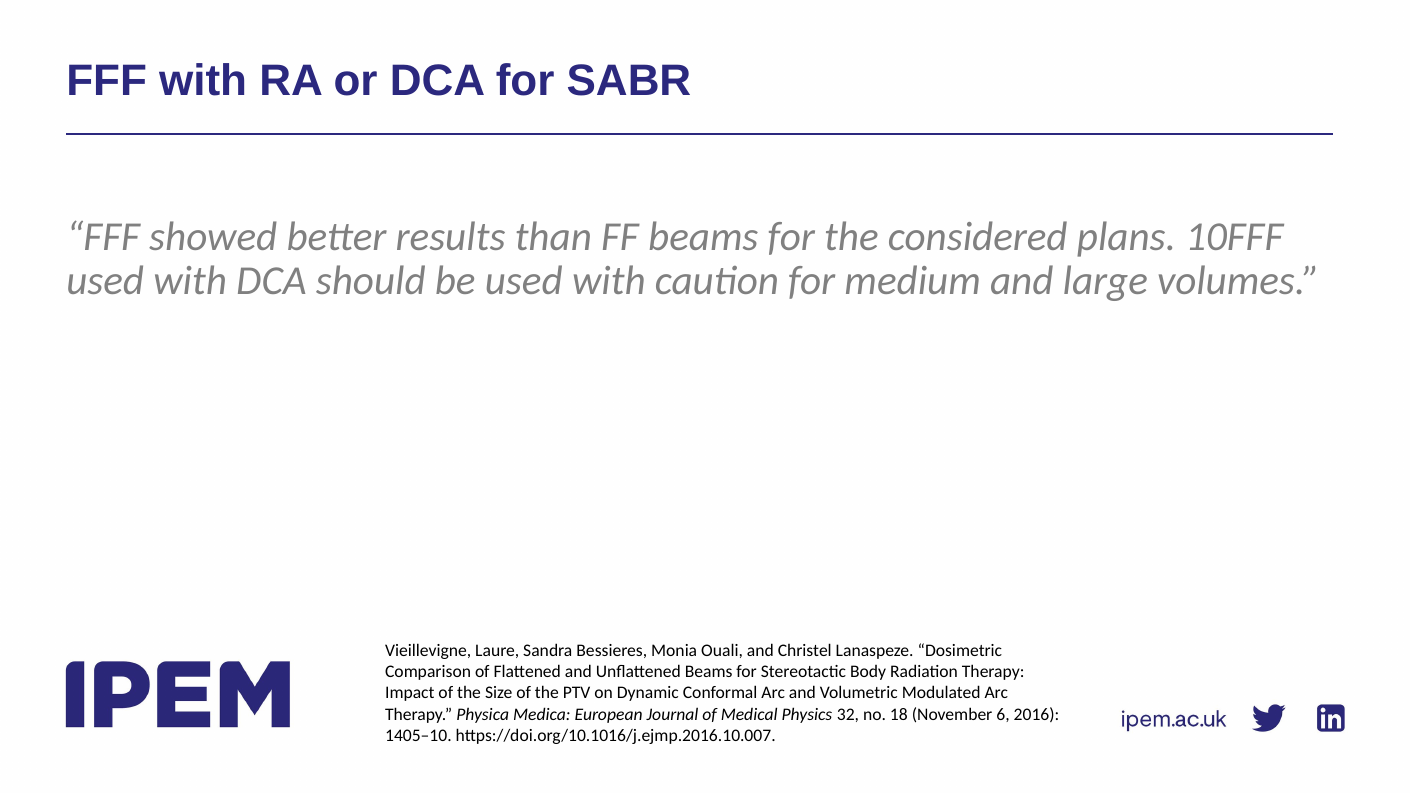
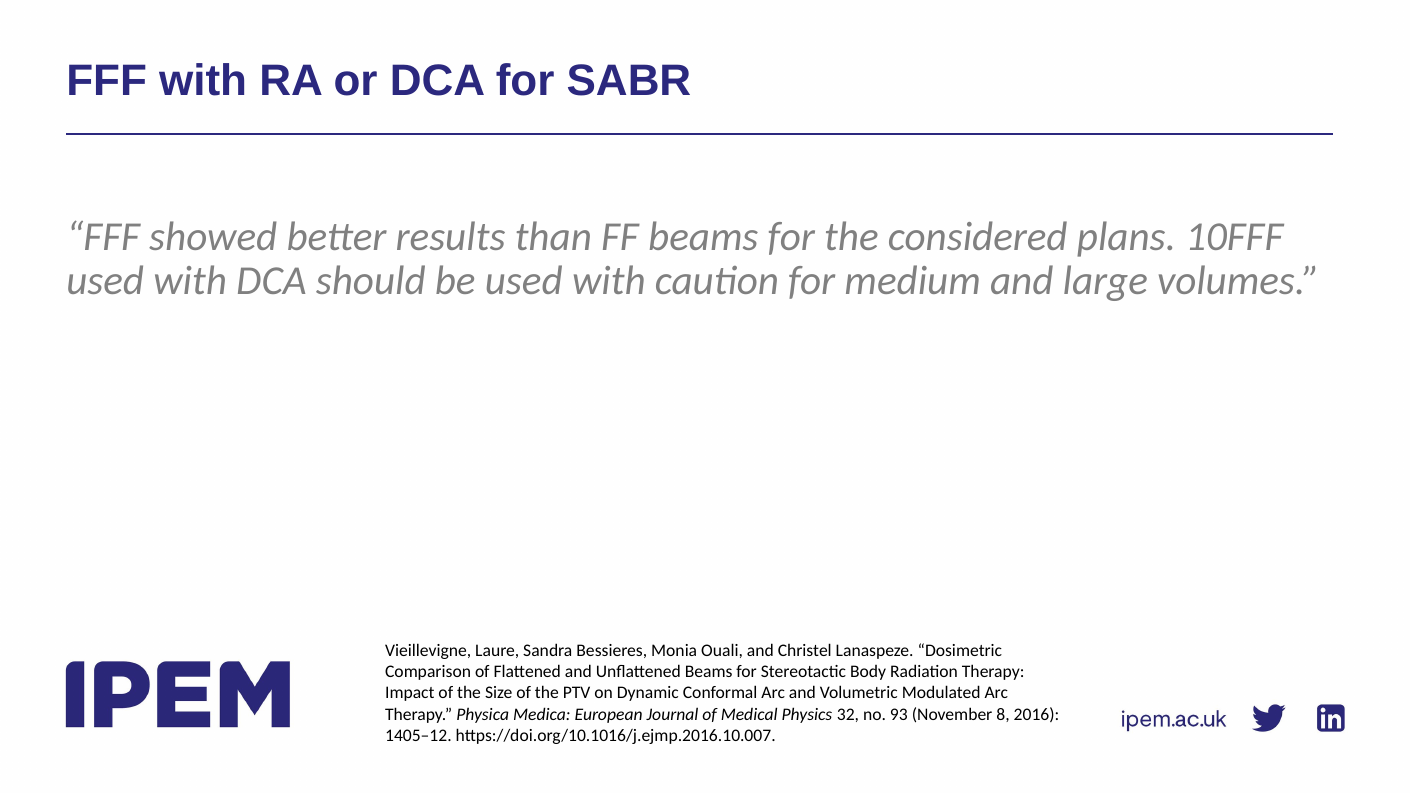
18: 18 -> 93
6: 6 -> 8
1405–10: 1405–10 -> 1405–12
